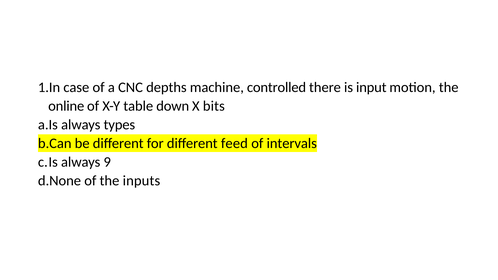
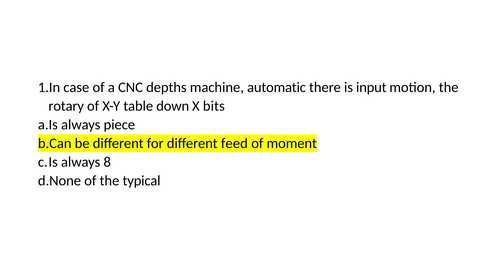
controlled: controlled -> automatic
online: online -> rotary
types: types -> piece
intervals: intervals -> moment
9: 9 -> 8
inputs: inputs -> typical
